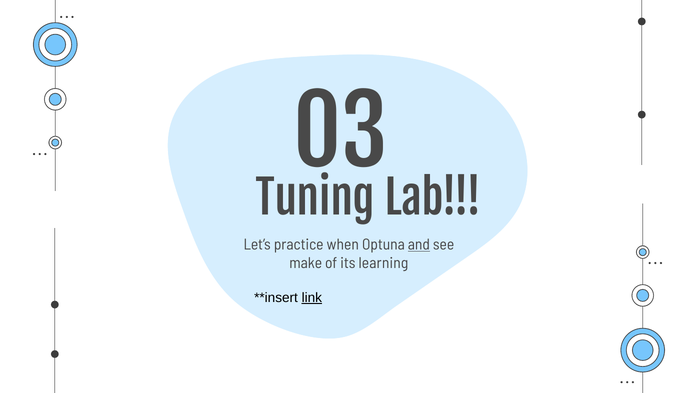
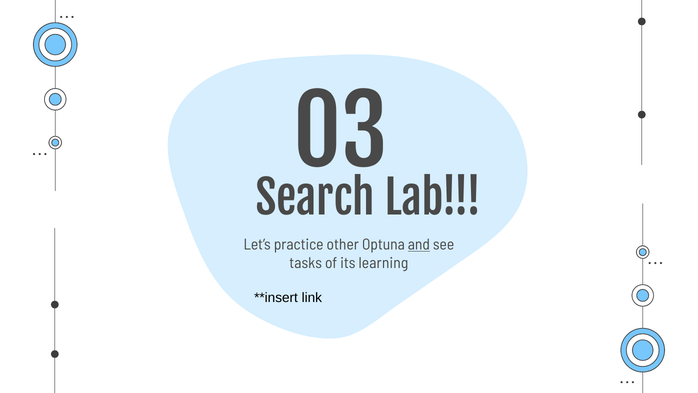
Tuning: Tuning -> Search
when: when -> other
make: make -> tasks
link underline: present -> none
